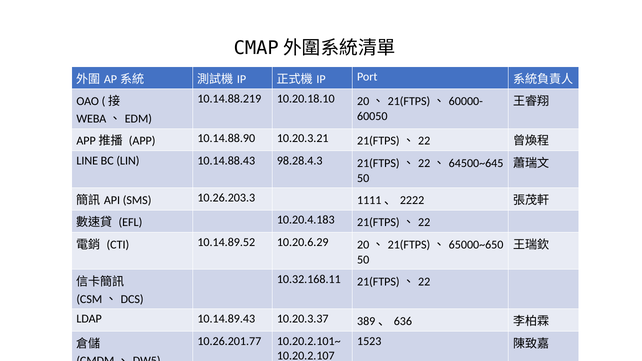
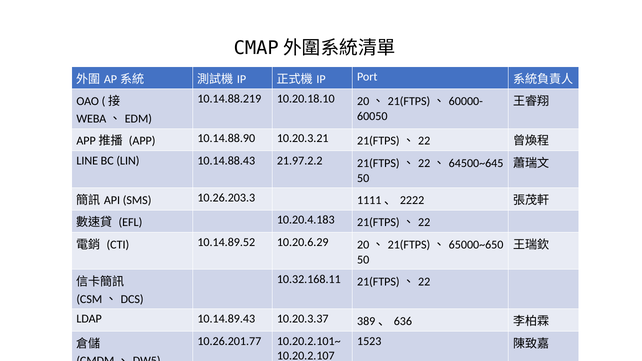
98.28.4.3: 98.28.4.3 -> 21.97.2.2
